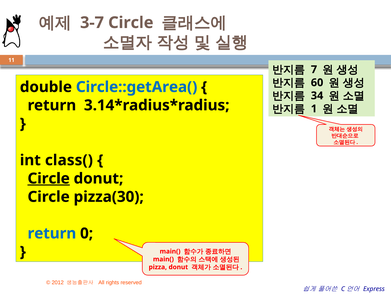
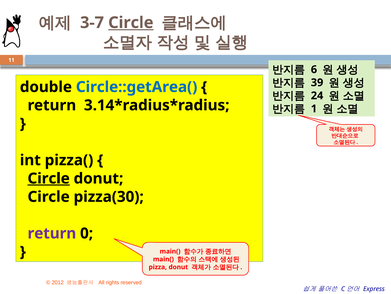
Circle at (131, 23) underline: none -> present
7: 7 -> 6
60: 60 -> 39
34: 34 -> 24
class(: class( -> pizza(
return at (52, 233) colour: blue -> purple
